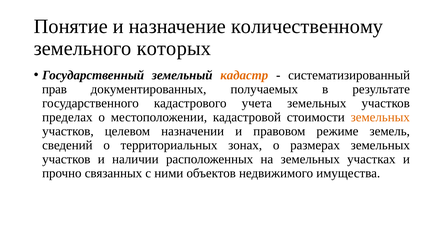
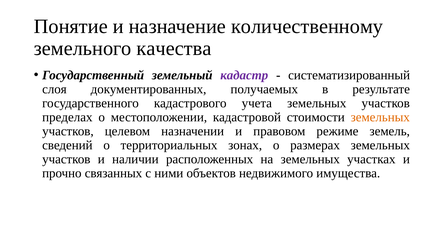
которых: которых -> качества
кадастр colour: orange -> purple
прав: прав -> слоя
